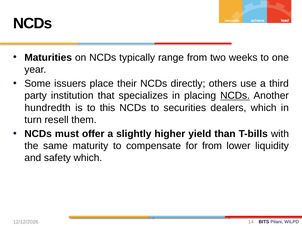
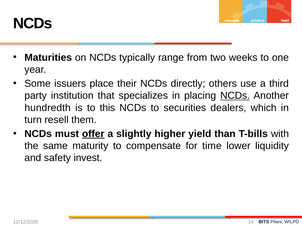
offer underline: none -> present
for from: from -> time
safety which: which -> invest
